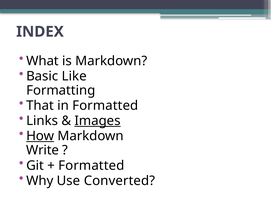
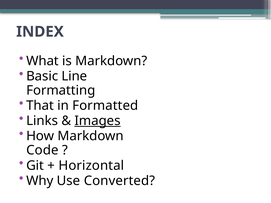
Like: Like -> Line
How underline: present -> none
Write: Write -> Code
Formatted at (91, 166): Formatted -> Horizontal
